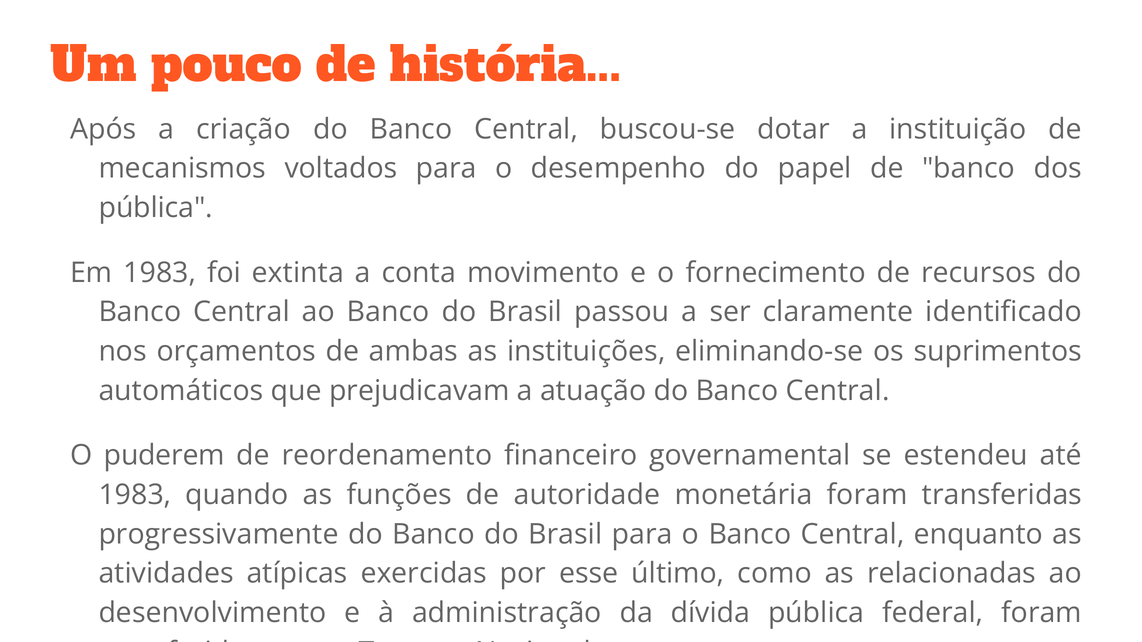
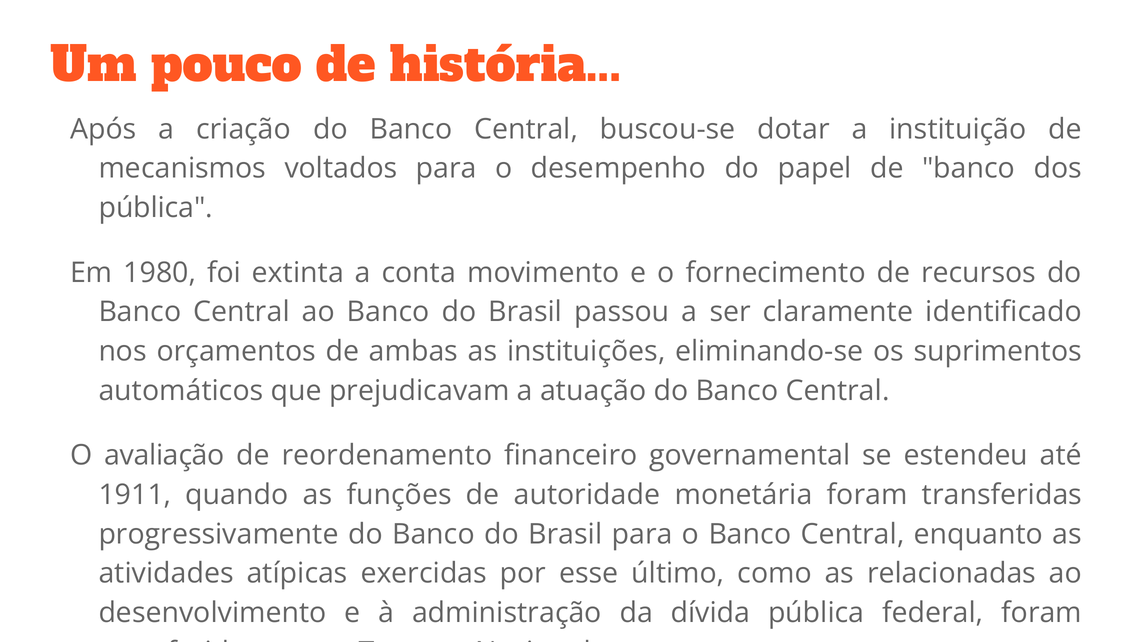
Em 1983: 1983 -> 1980
puderem: puderem -> avaliação
1983 at (135, 495): 1983 -> 1911
